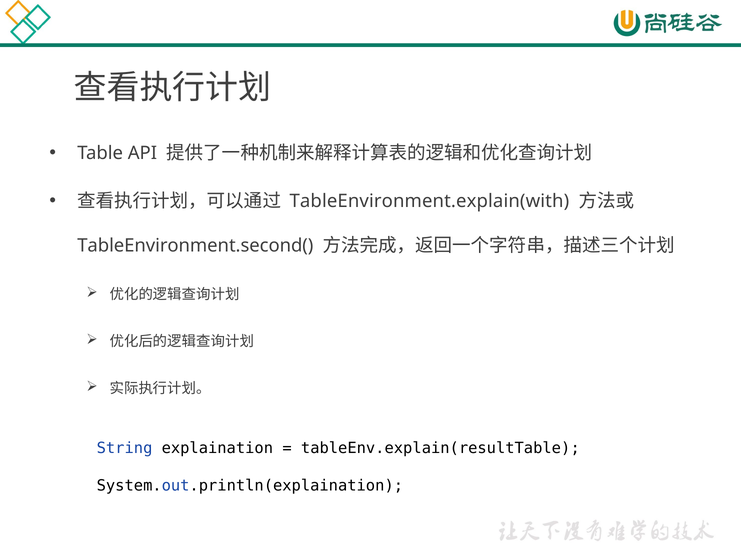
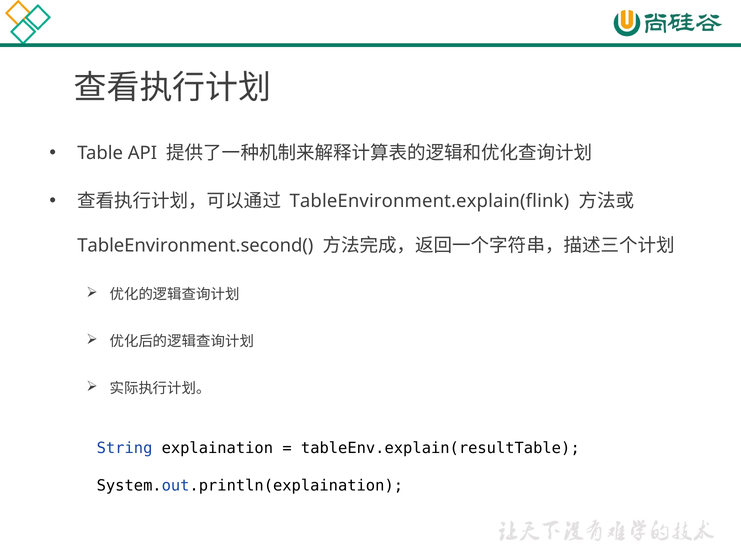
TableEnvironment.explain(with: TableEnvironment.explain(with -> TableEnvironment.explain(flink
